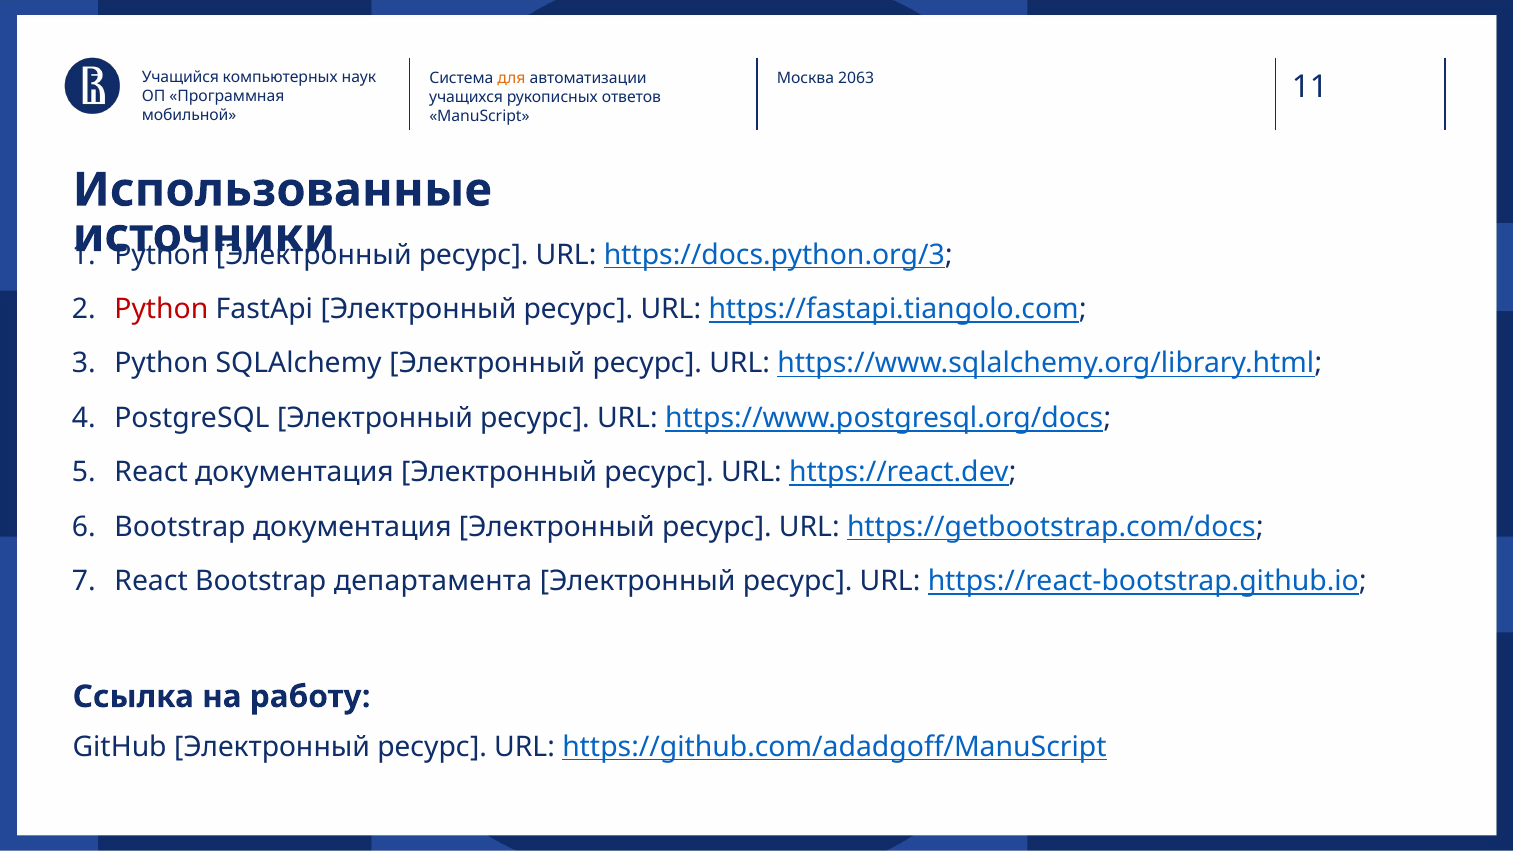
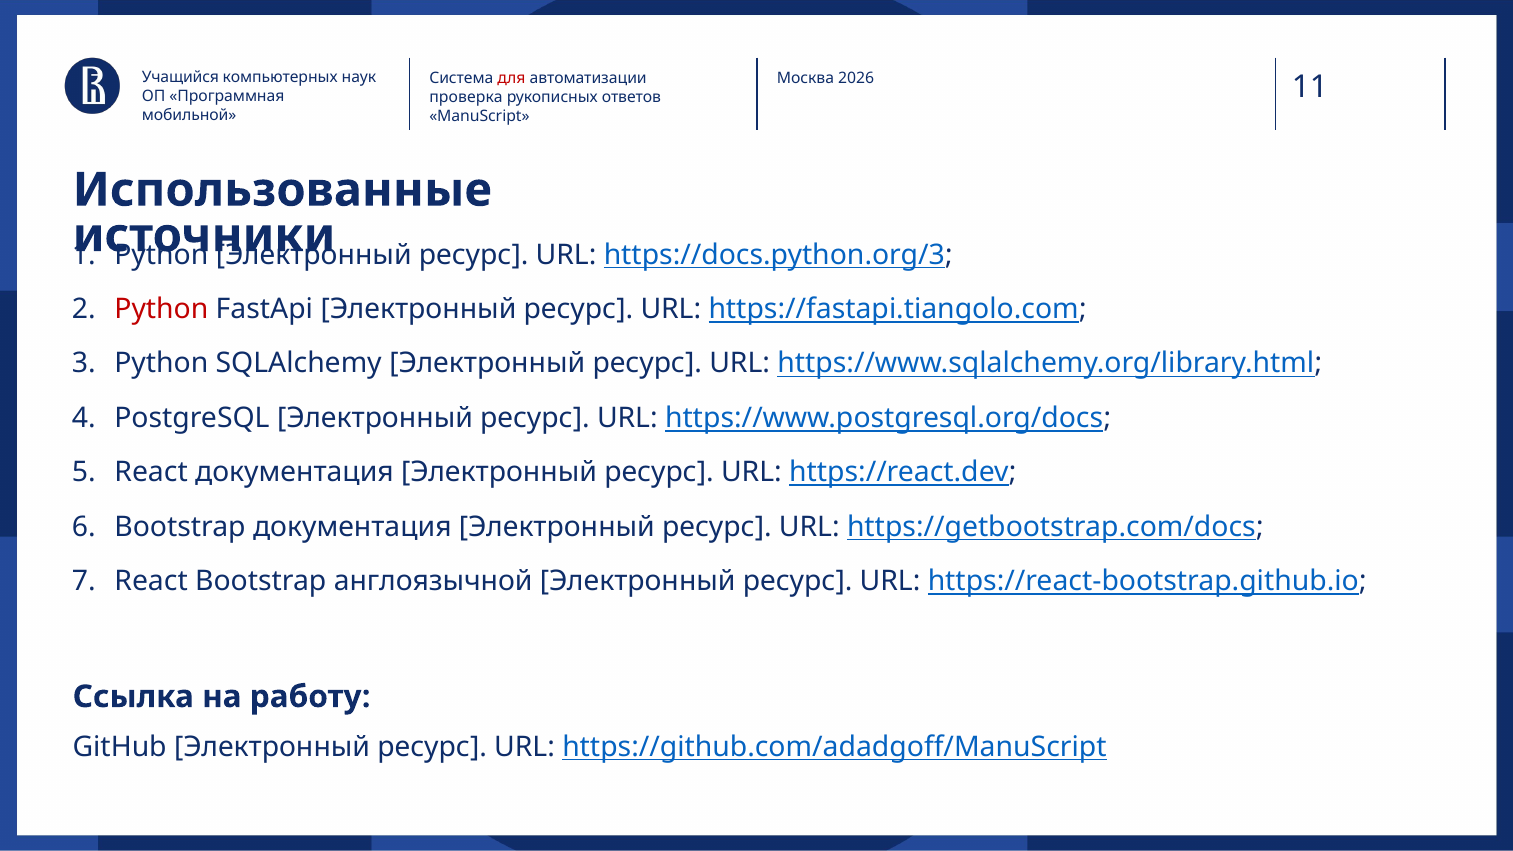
для colour: orange -> red
2063: 2063 -> 2026
учащихся: учащихся -> проверка
департамента: департамента -> англоязычной
